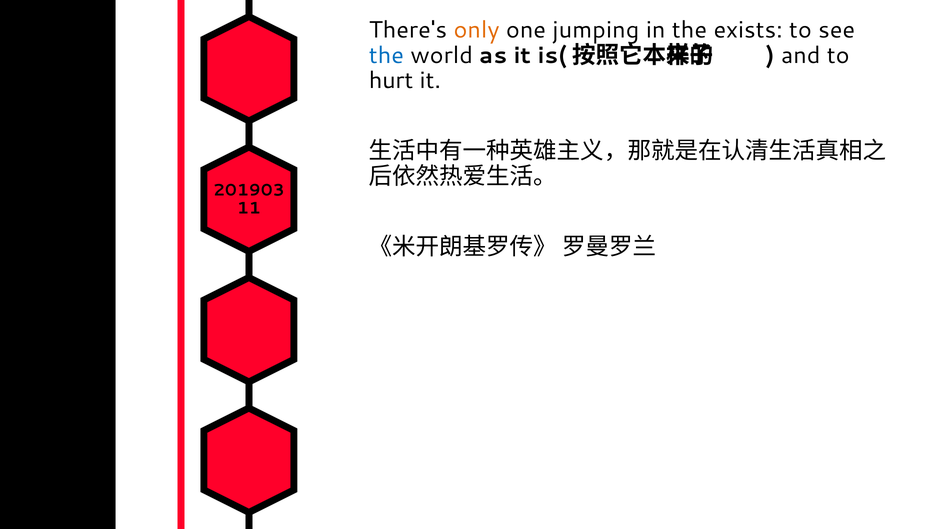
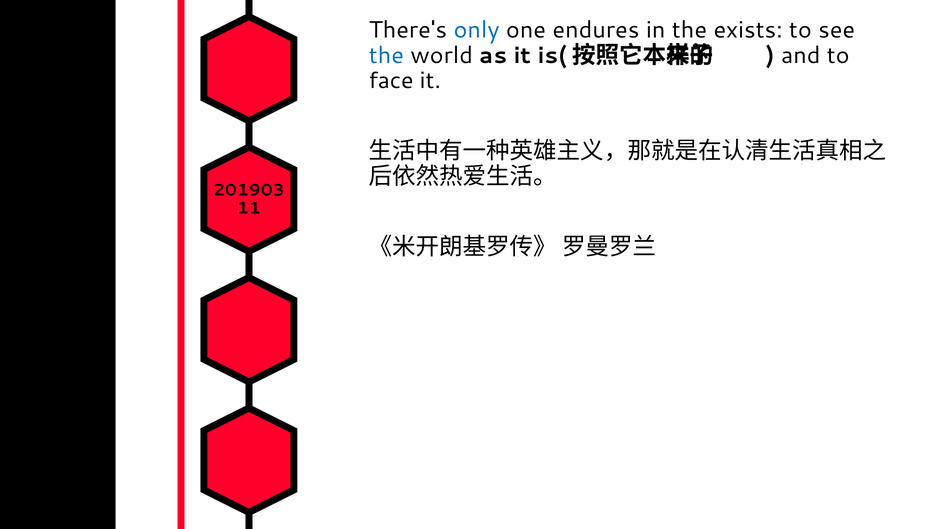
only colour: orange -> blue
jumping: jumping -> endures
hurt: hurt -> face
